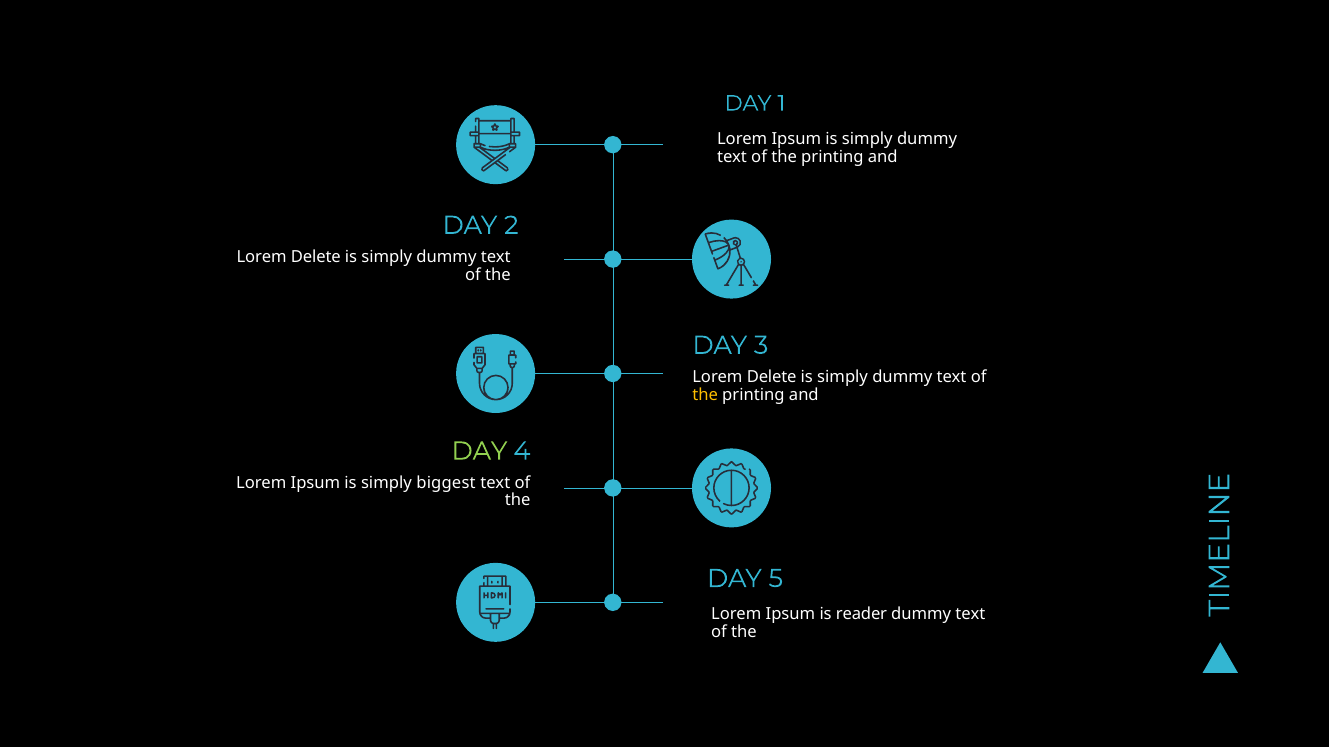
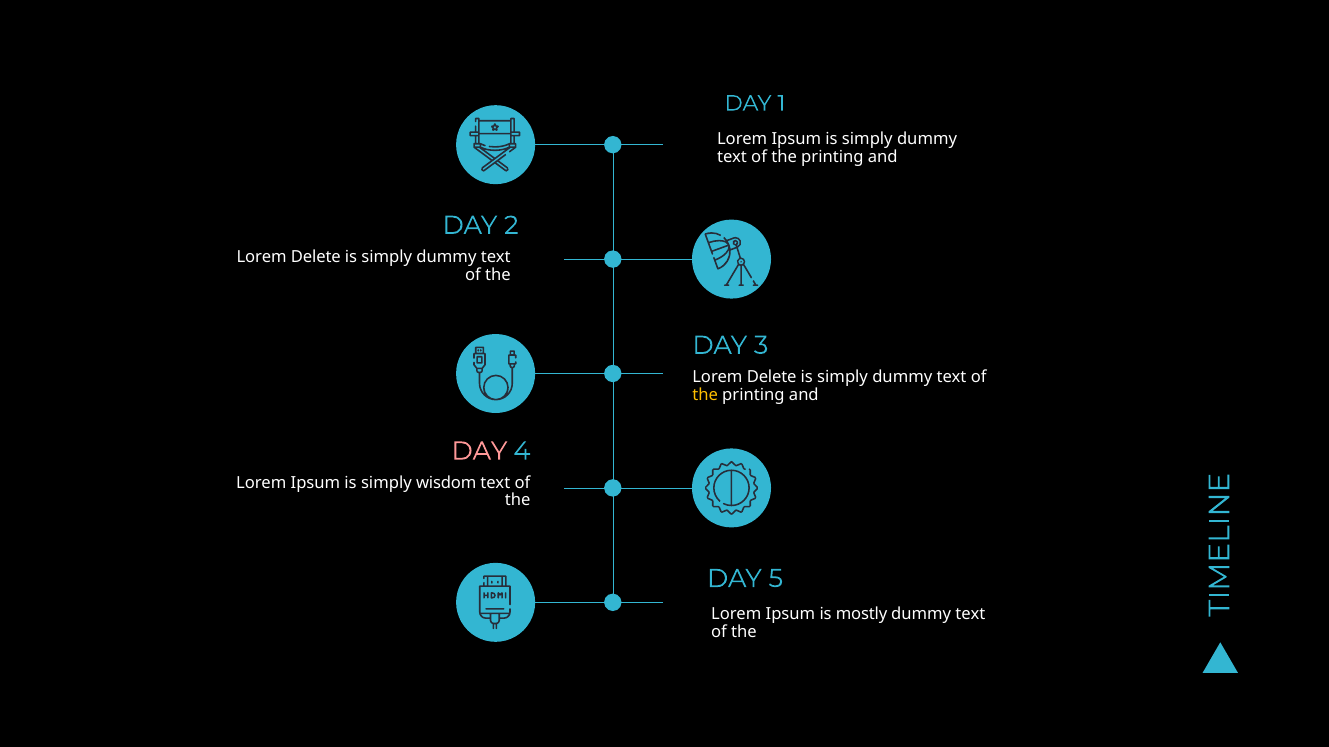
DAY at (479, 451) colour: light green -> pink
biggest: biggest -> wisdom
reader: reader -> mostly
